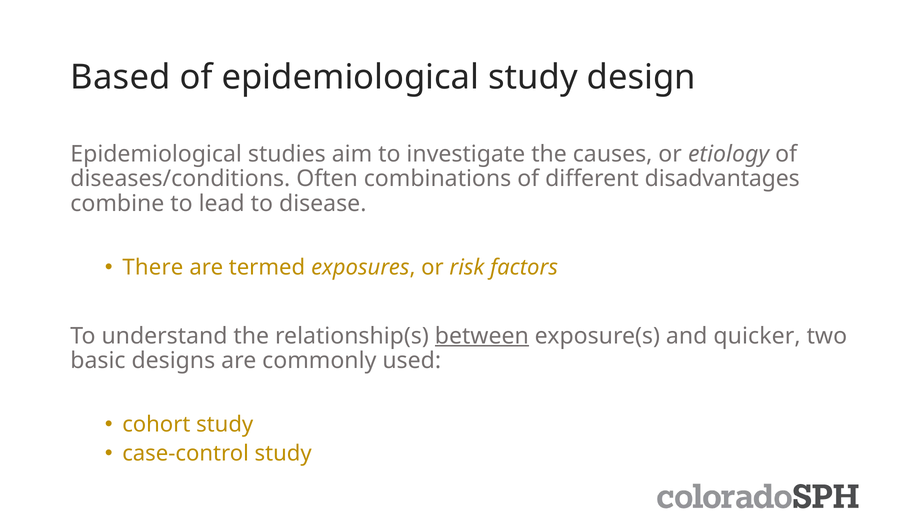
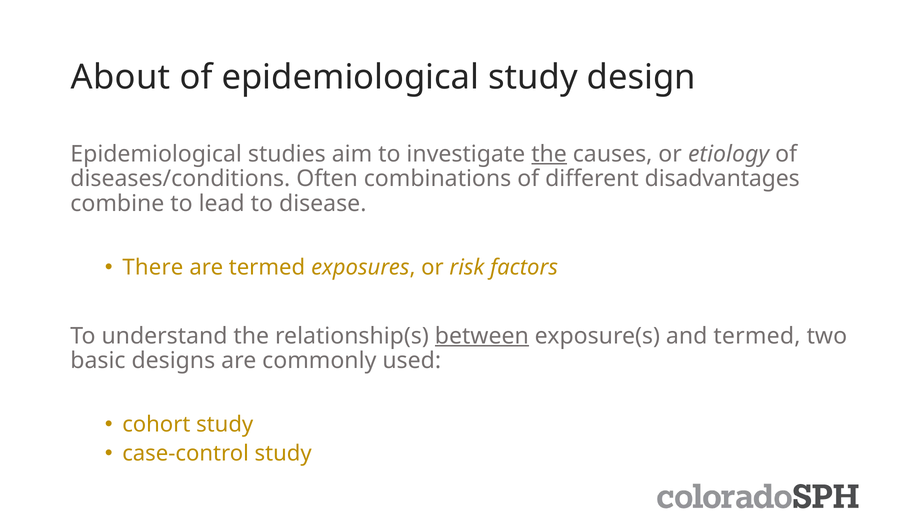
Based: Based -> About
the at (549, 154) underline: none -> present
and quicker: quicker -> termed
